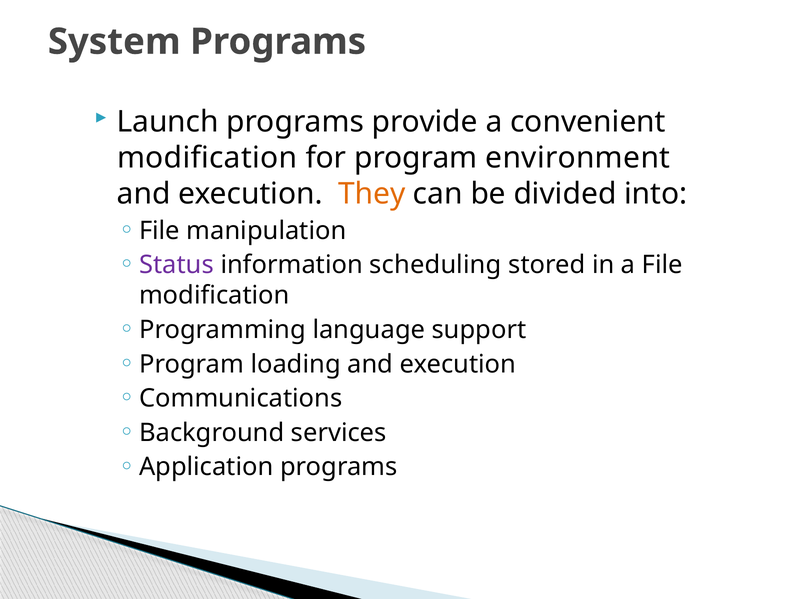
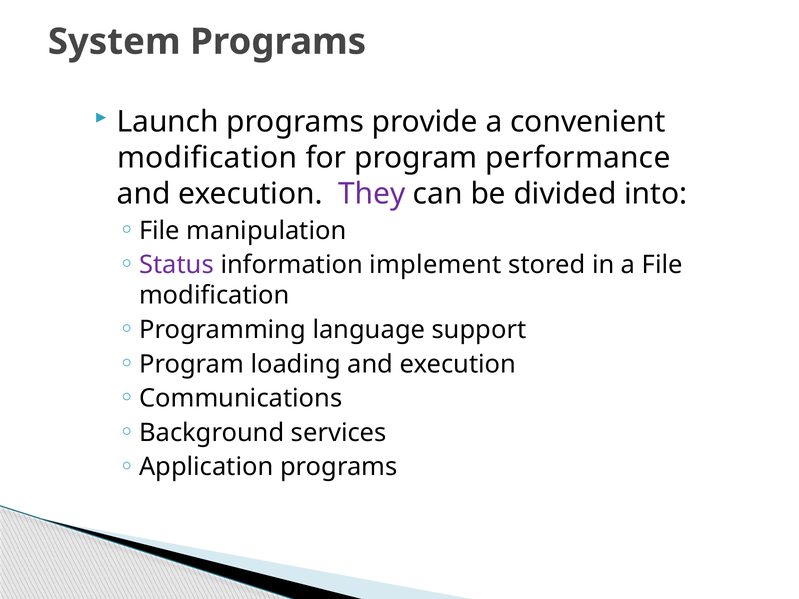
environment: environment -> performance
They colour: orange -> purple
scheduling: scheduling -> implement
